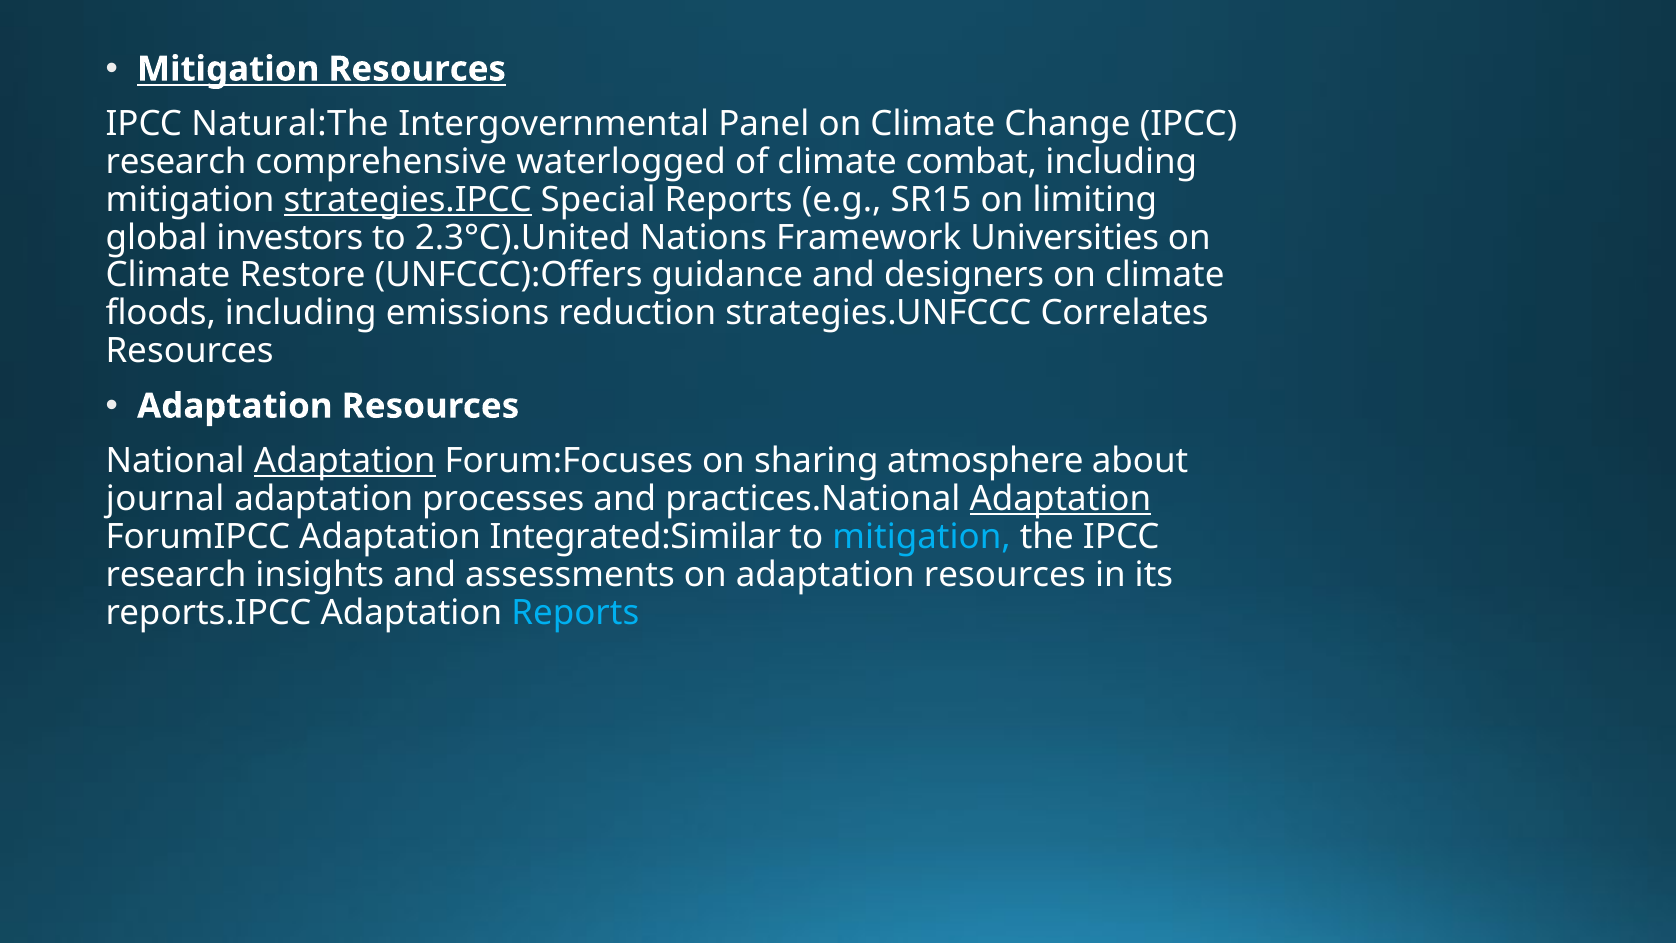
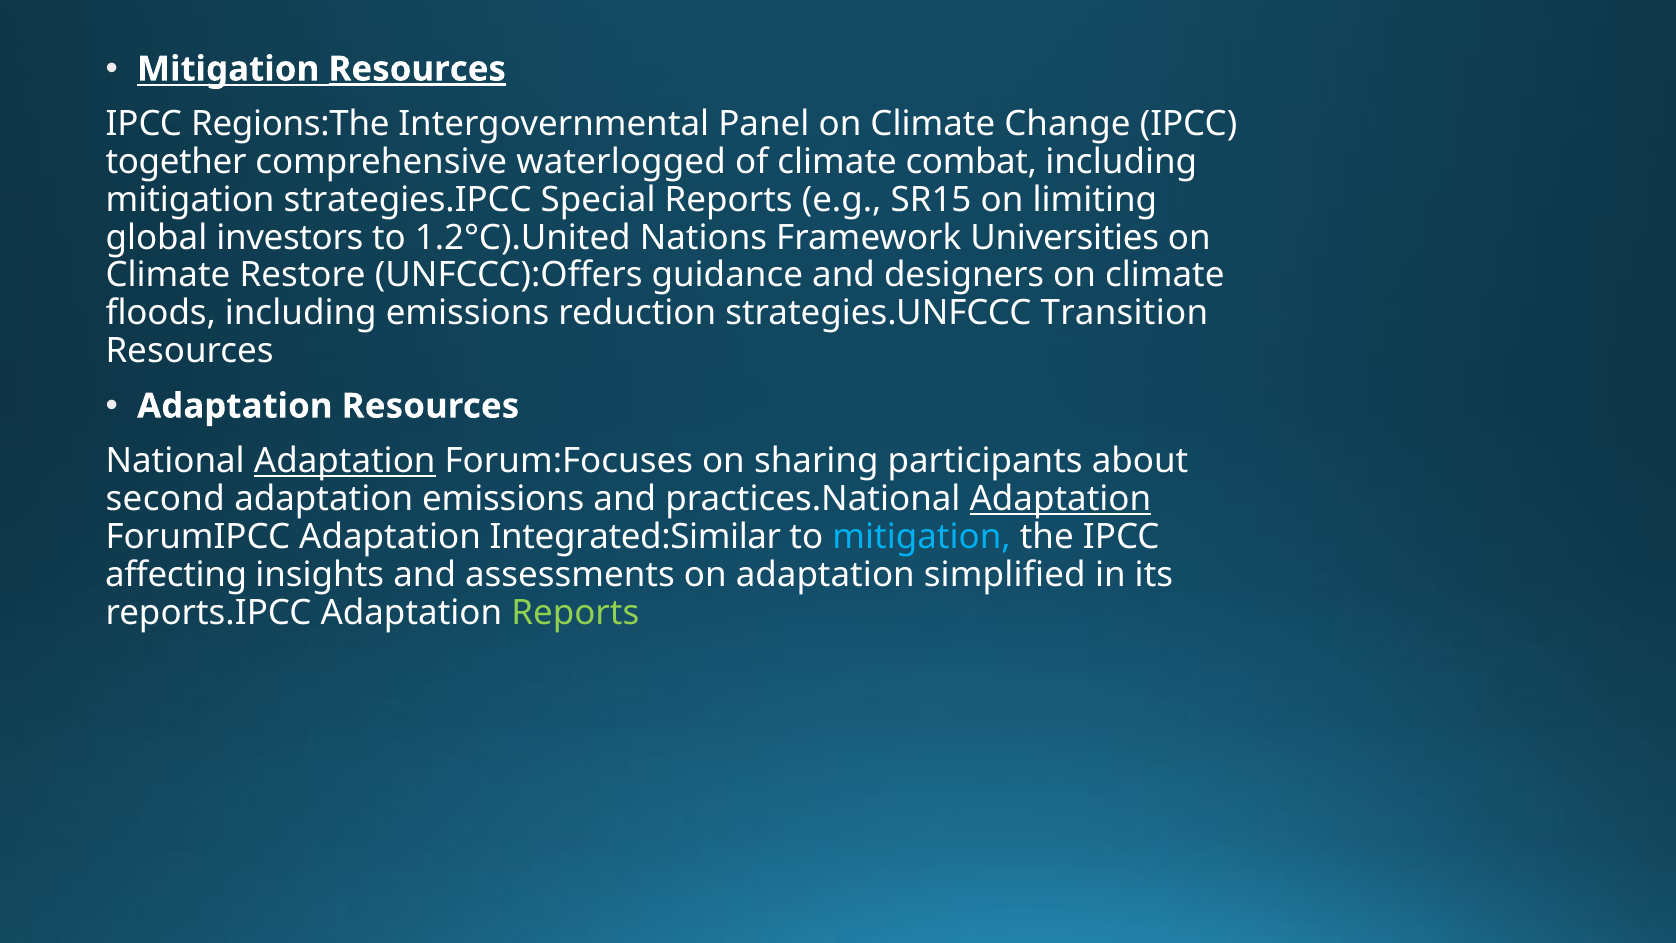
Resources at (417, 69) underline: none -> present
Natural:The: Natural:The -> Regions:The
research at (176, 162): research -> together
strategies.IPCC underline: present -> none
2.3°C).United: 2.3°C).United -> 1.2°C).United
Correlates: Correlates -> Transition
atmosphere: atmosphere -> participants
journal: journal -> second
adaptation processes: processes -> emissions
research at (176, 575): research -> affecting
on adaptation resources: resources -> simplified
Reports at (575, 612) colour: light blue -> light green
